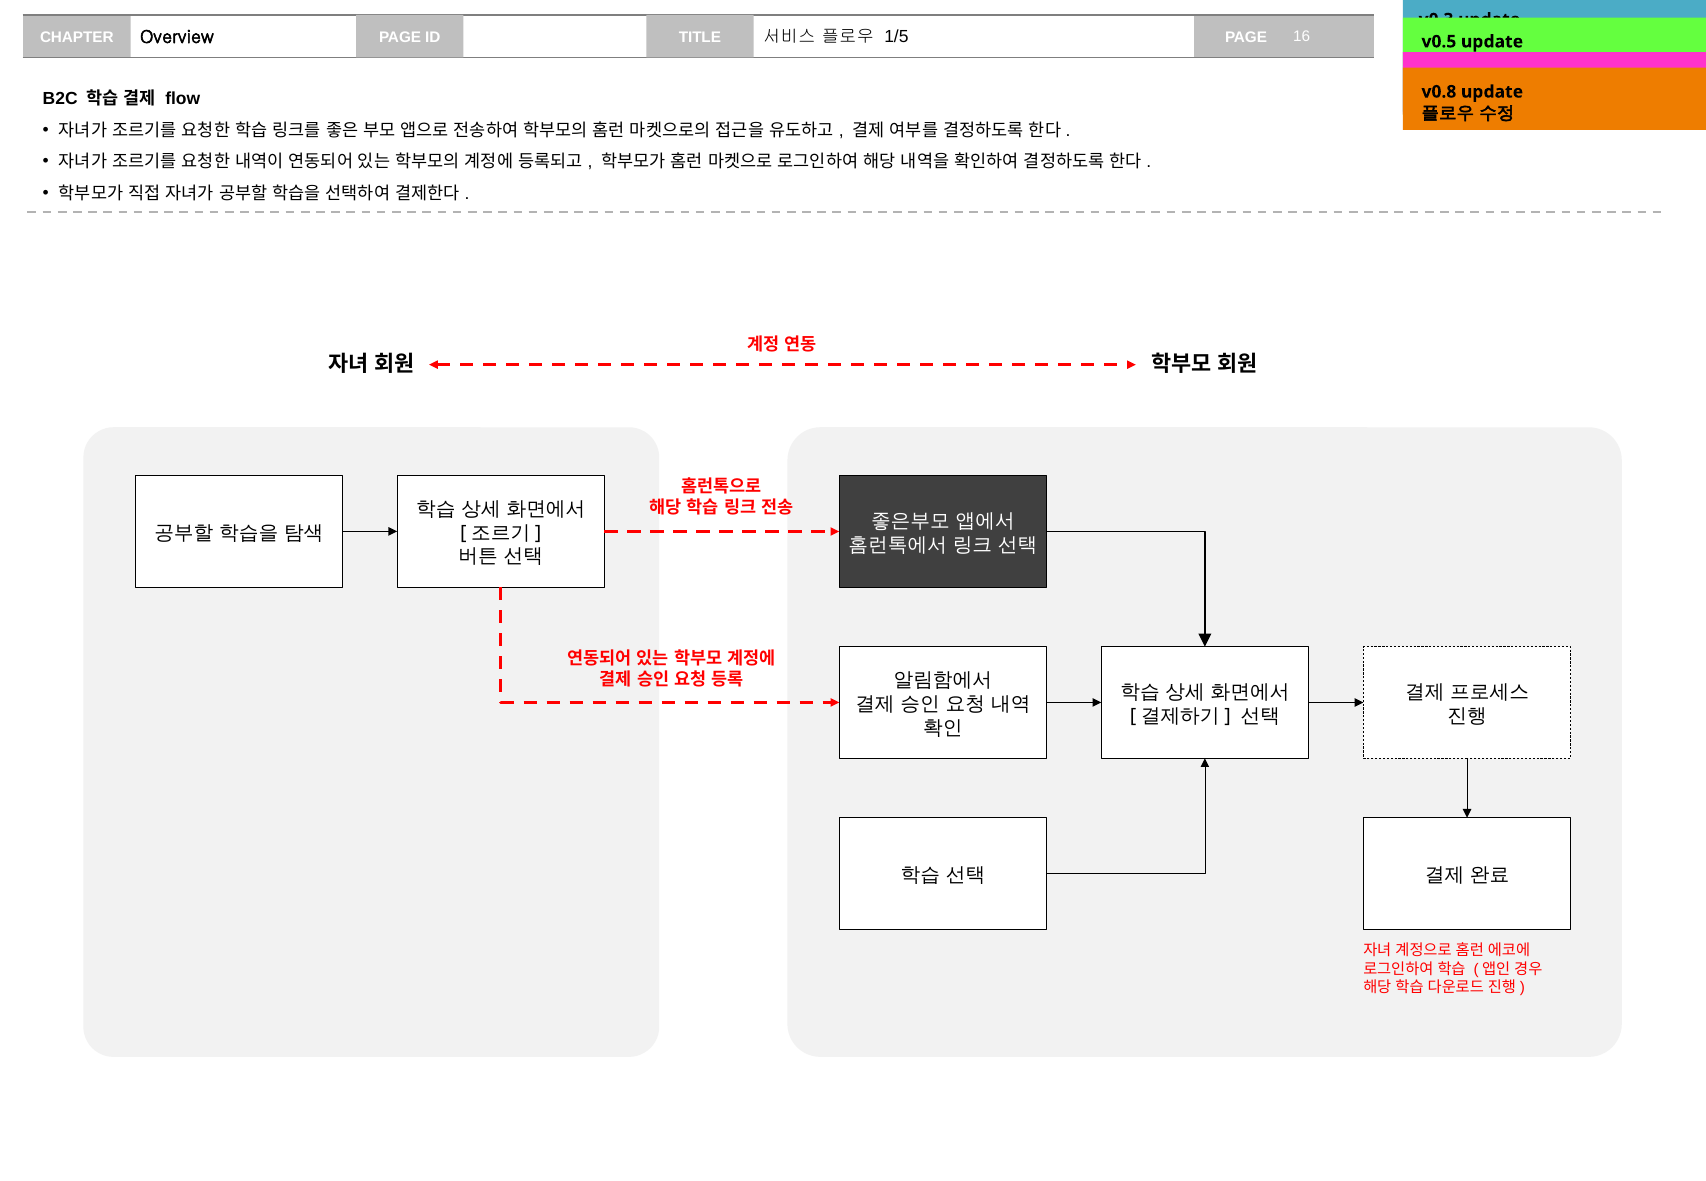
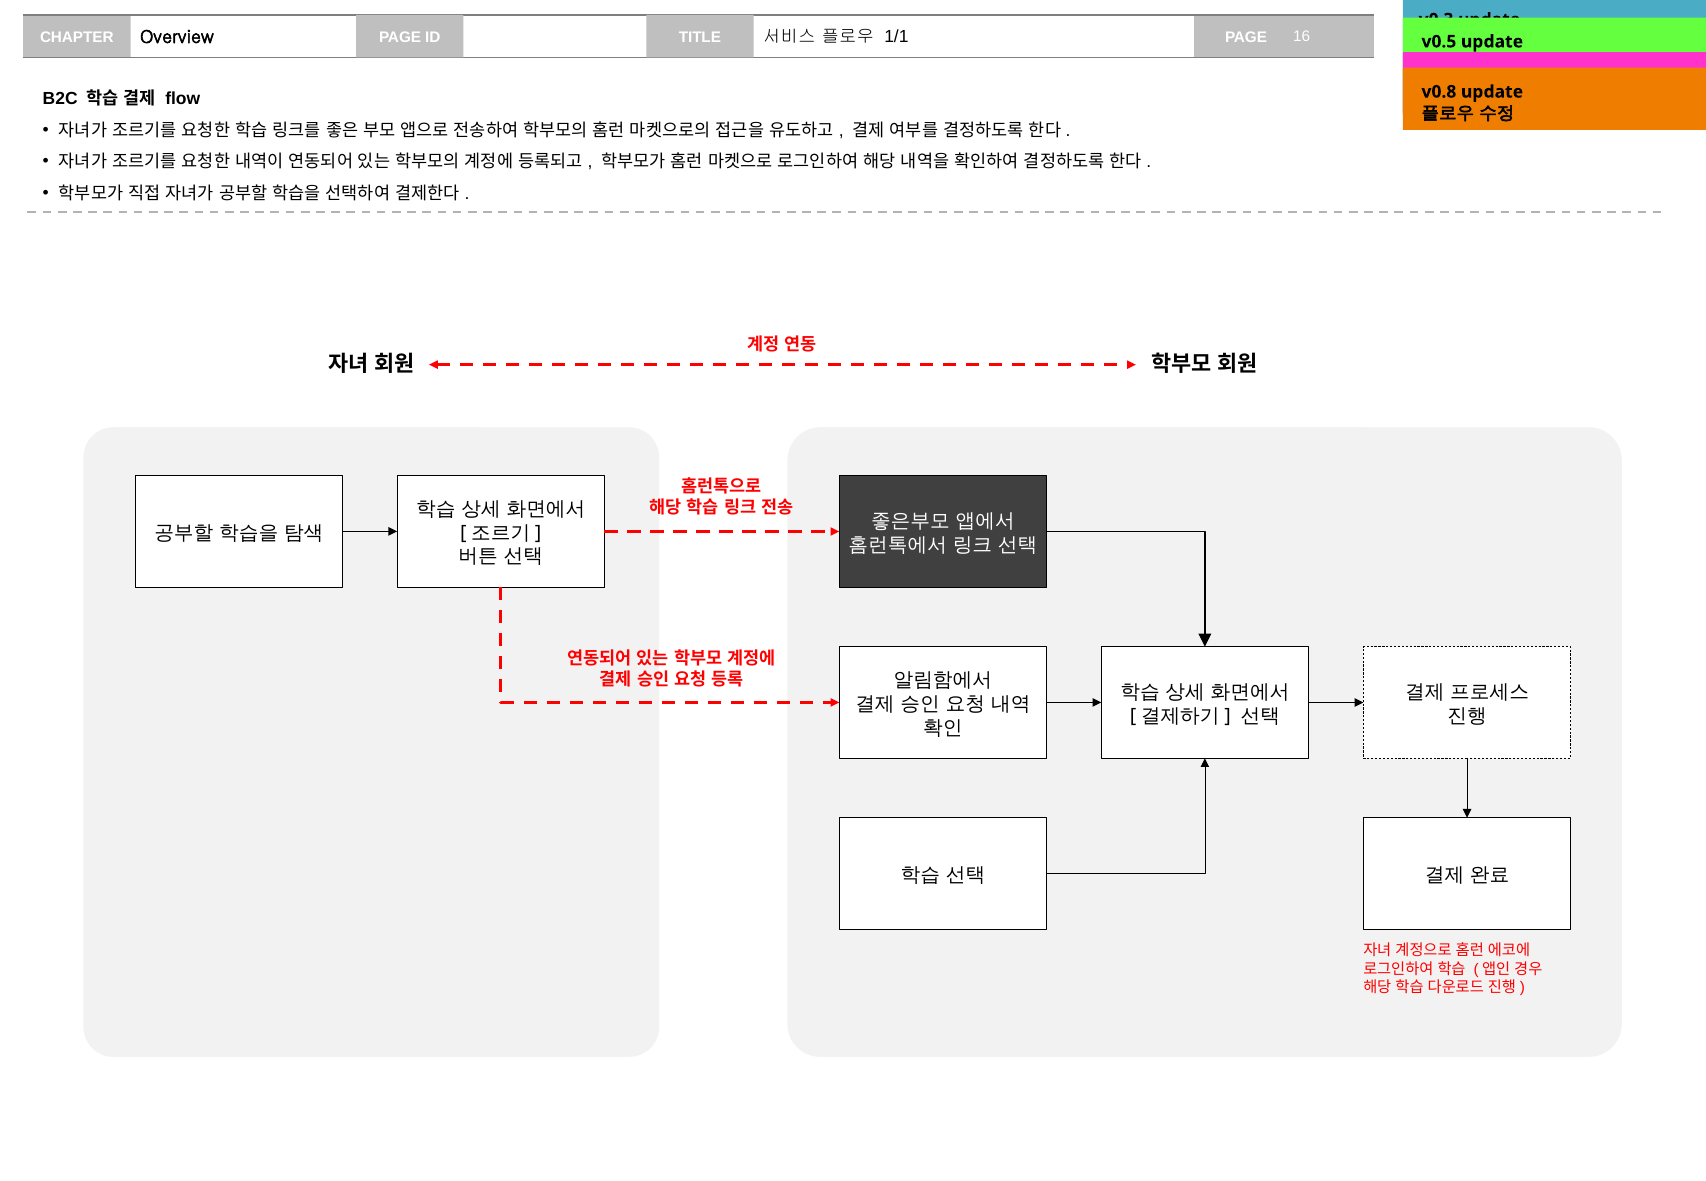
1/5: 1/5 -> 1/1
